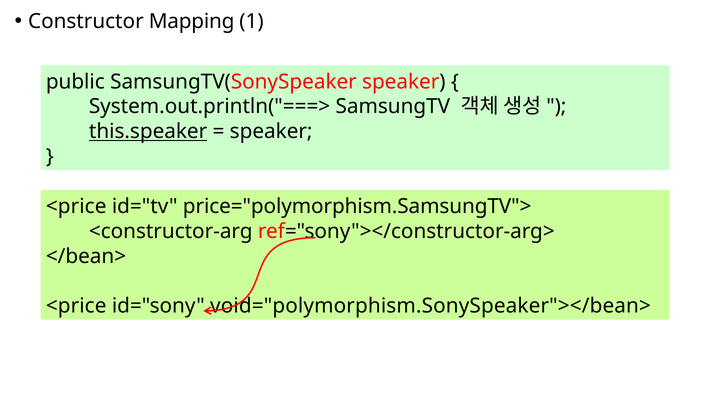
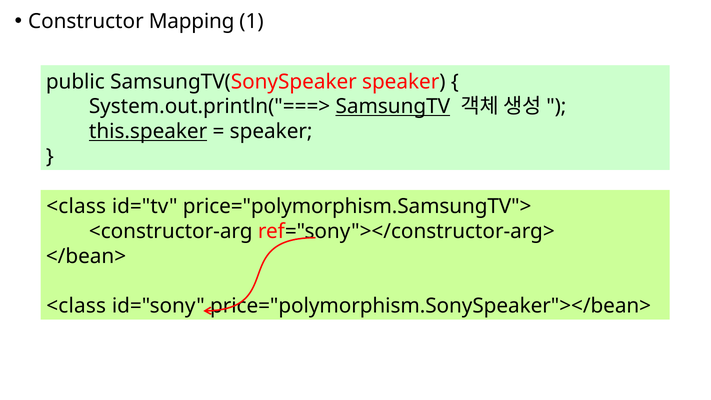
SamsungTV underline: none -> present
<price at (76, 206): <price -> <class
<price at (76, 306): <price -> <class
void="polymorphism.SonySpeaker"></bean>: void="polymorphism.SonySpeaker"></bean> -> price="polymorphism.SonySpeaker"></bean>
